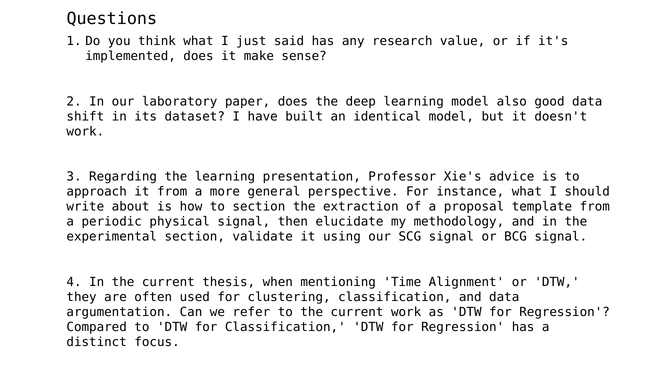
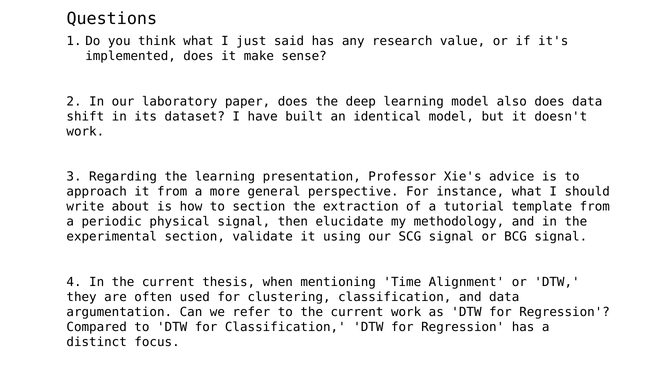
also good: good -> does
a proposal: proposal -> tutorial
